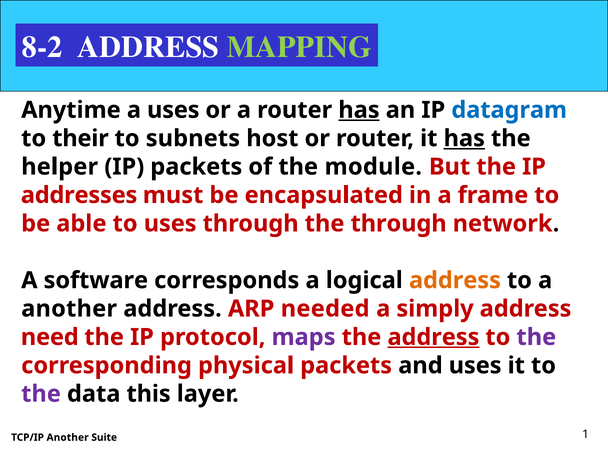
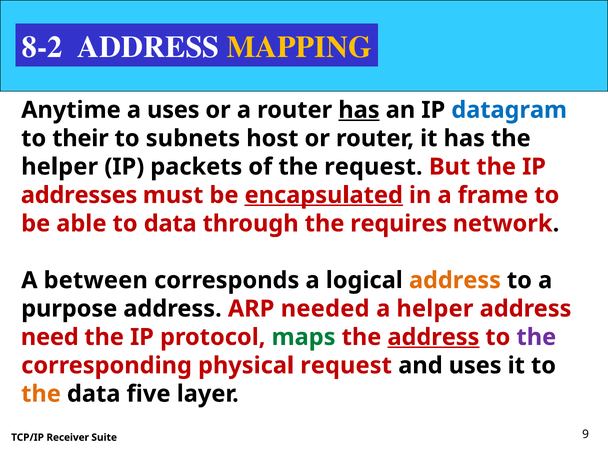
MAPPING colour: light green -> yellow
has at (464, 138) underline: present -> none
the module: module -> request
encapsulated underline: none -> present
to uses: uses -> data
the through: through -> requires
software: software -> between
another at (69, 309): another -> purpose
a simply: simply -> helper
maps colour: purple -> green
physical packets: packets -> request
the at (41, 394) colour: purple -> orange
this: this -> five
TCP/IP Another: Another -> Receiver
1: 1 -> 9
